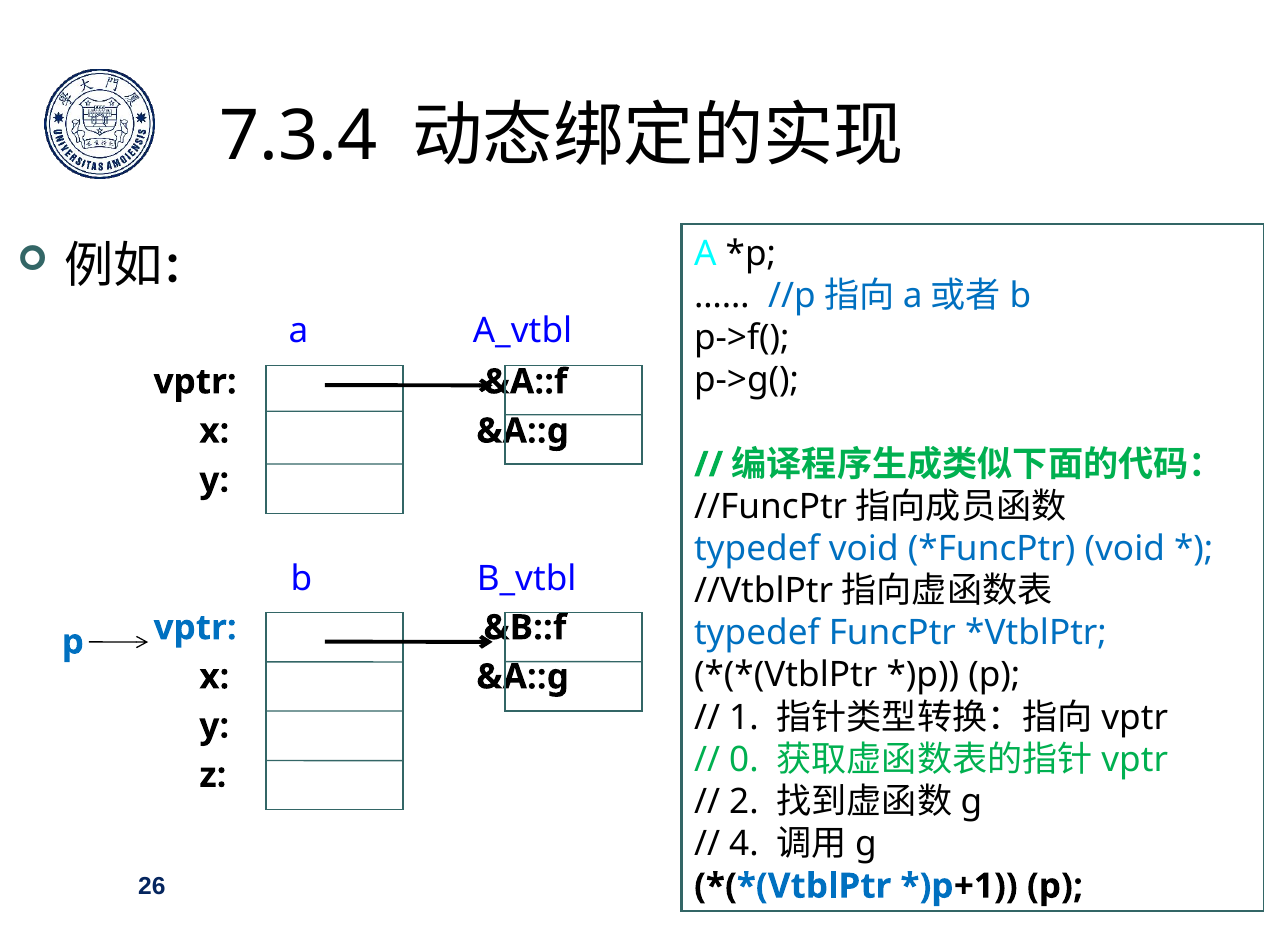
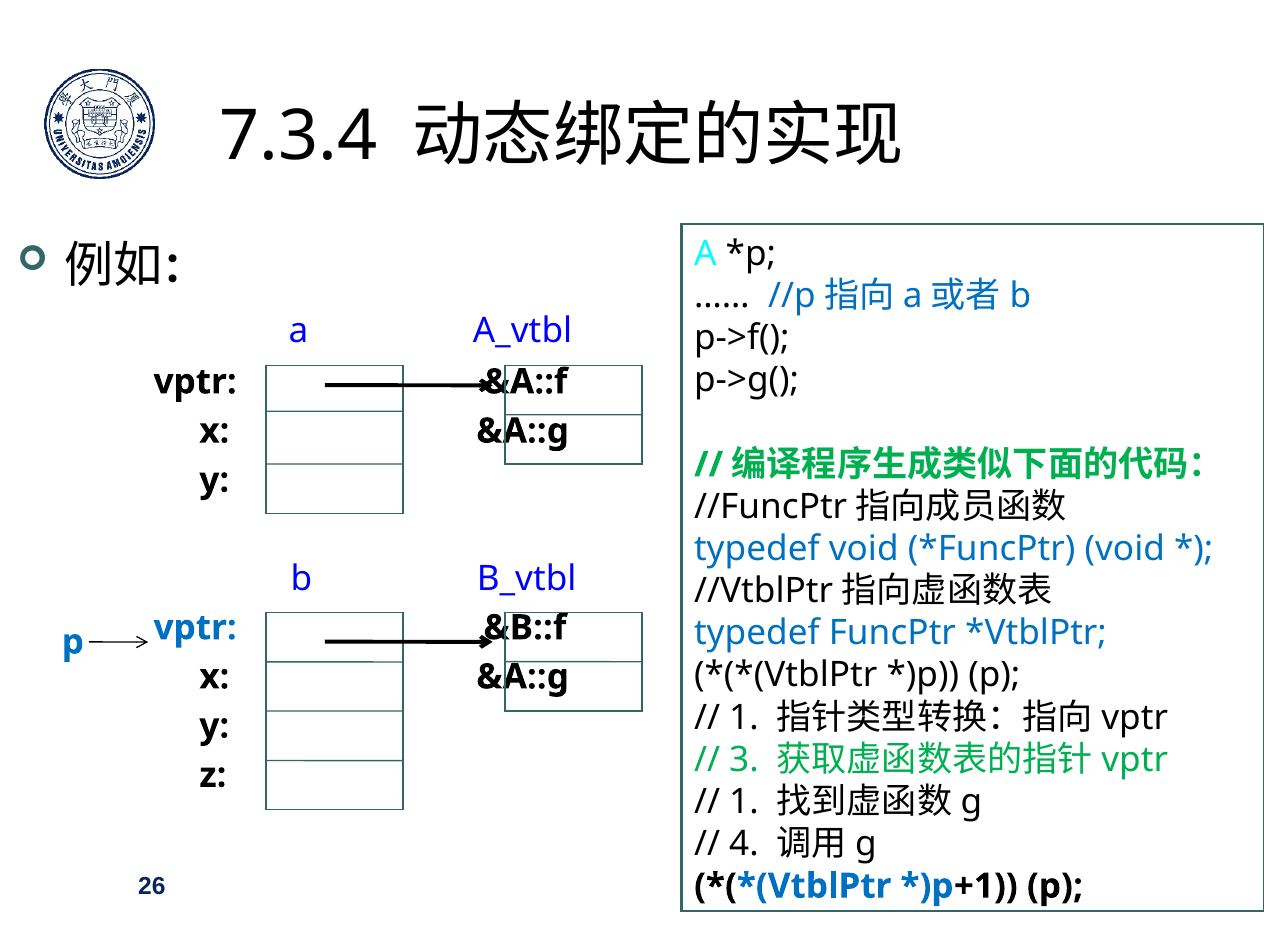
0: 0 -> 3
2 at (744, 802): 2 -> 1
